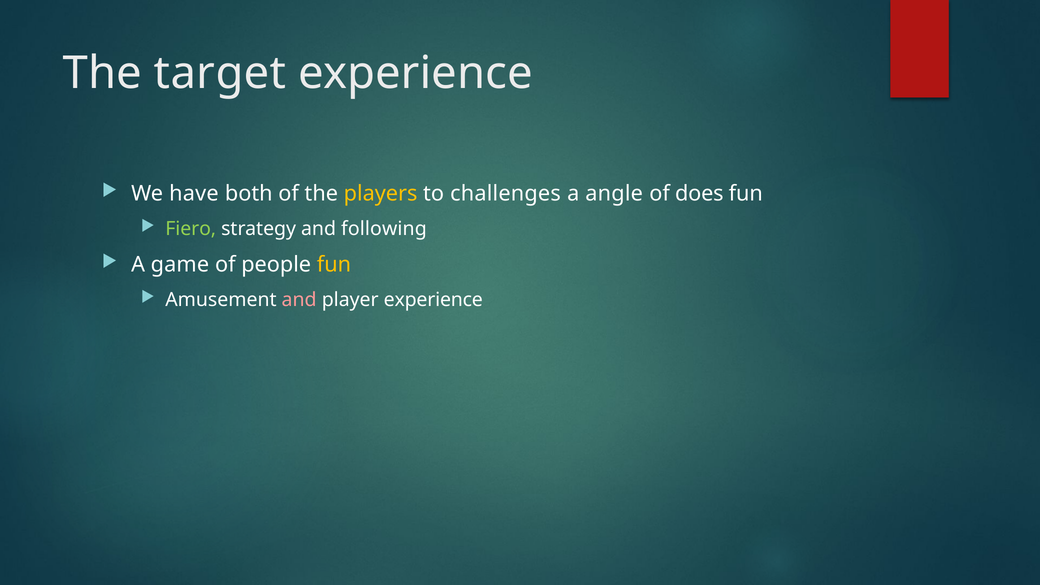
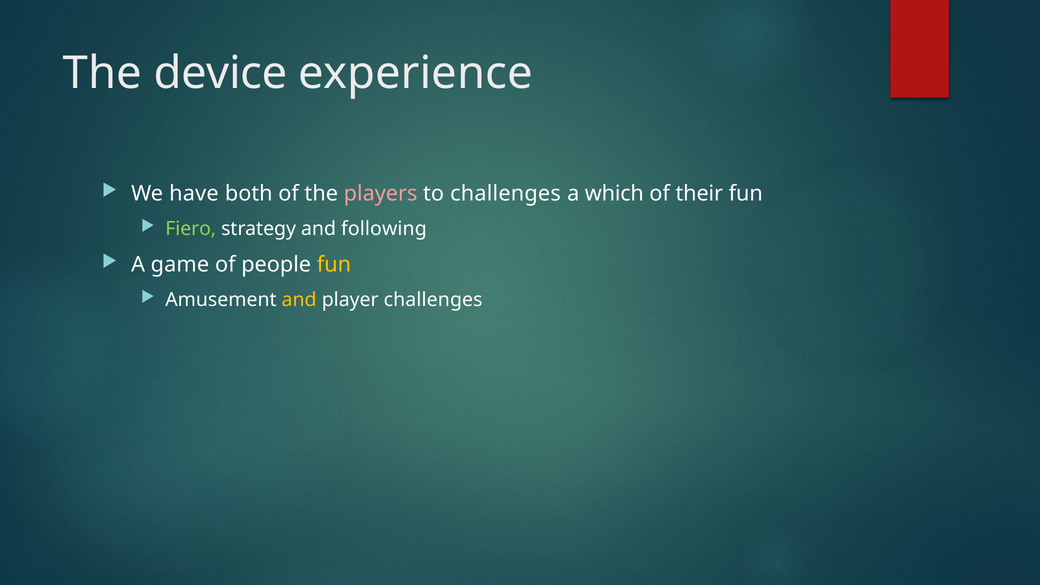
target: target -> device
players colour: yellow -> pink
angle: angle -> which
does: does -> their
and at (299, 300) colour: pink -> yellow
player experience: experience -> challenges
